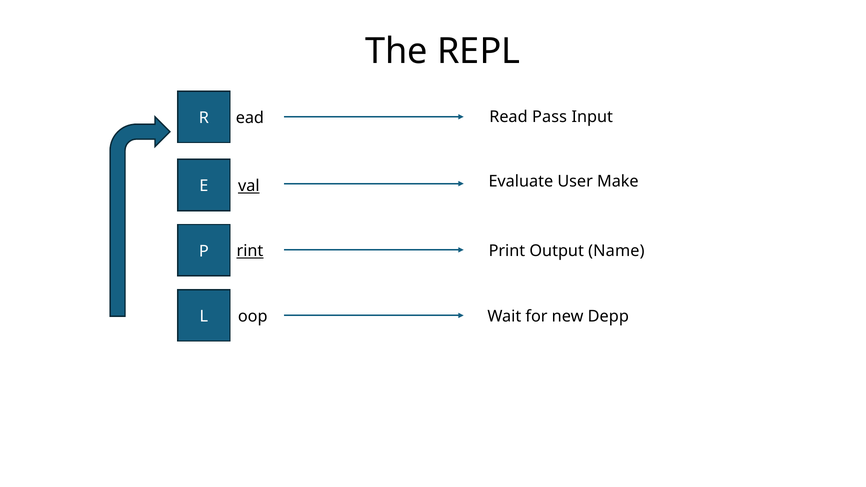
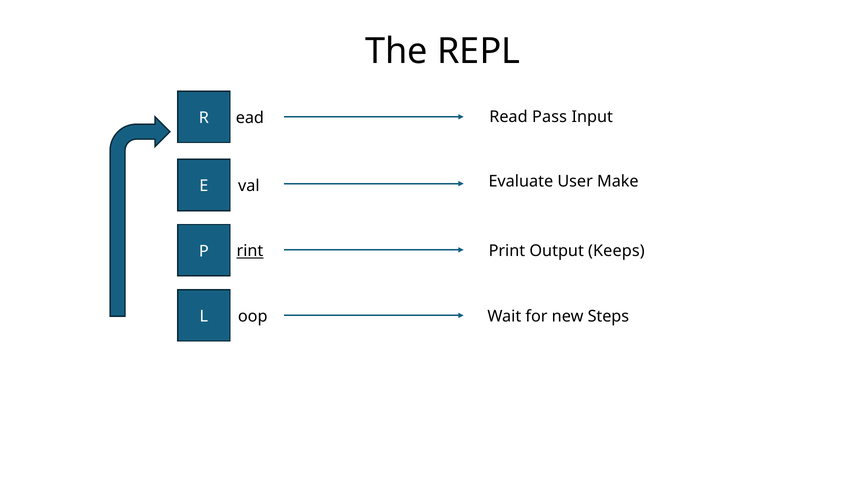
val underline: present -> none
Name: Name -> Keeps
Depp: Depp -> Steps
